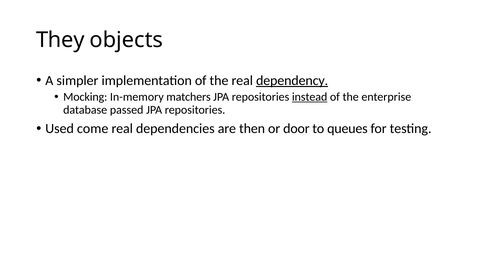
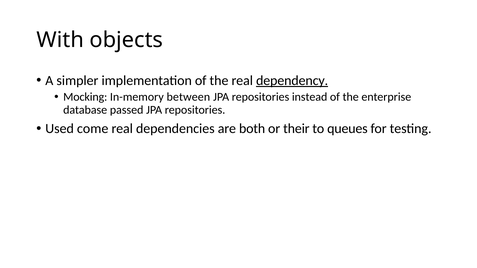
They: They -> With
matchers: matchers -> between
instead underline: present -> none
then: then -> both
door: door -> their
